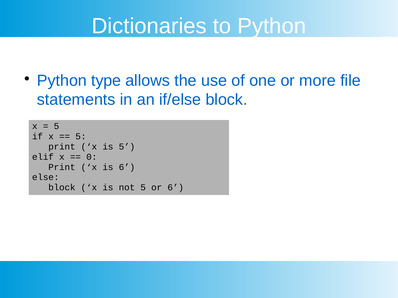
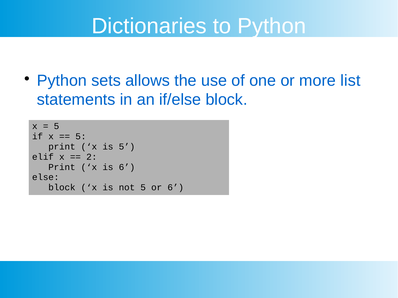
type: type -> sets
file: file -> list
0: 0 -> 2
